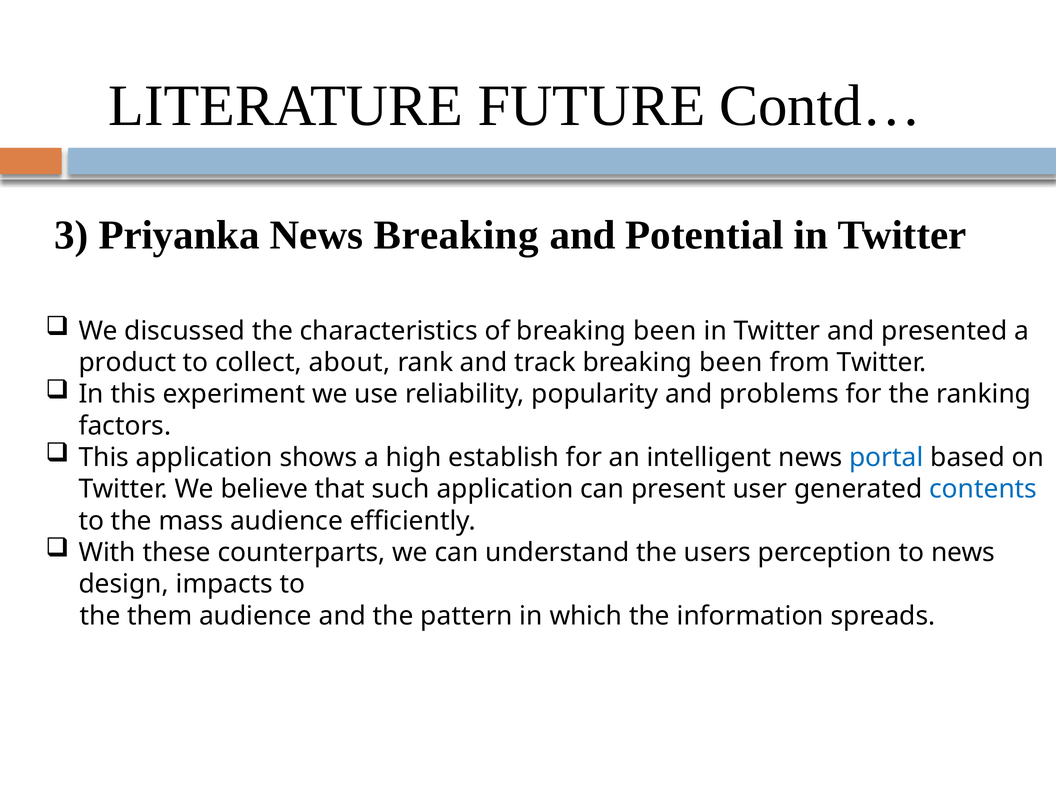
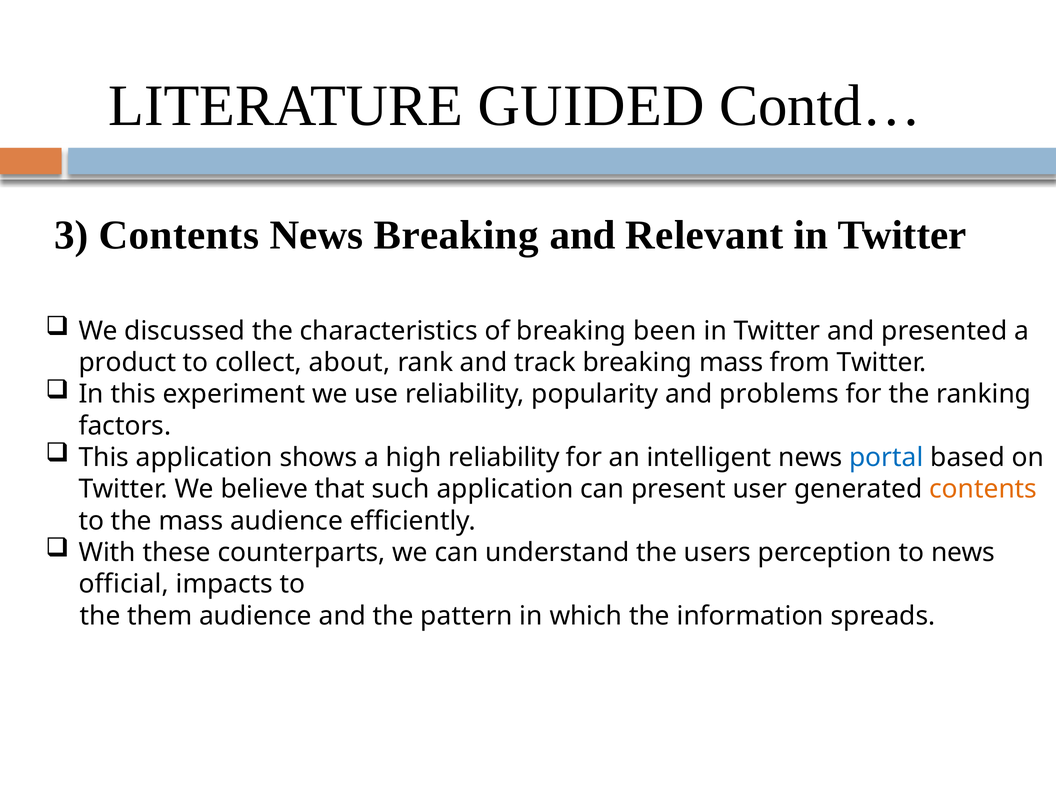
FUTURE: FUTURE -> GUIDED
3 Priyanka: Priyanka -> Contents
Potential: Potential -> Relevant
track breaking been: been -> mass
high establish: establish -> reliability
contents at (983, 489) colour: blue -> orange
design: design -> official
